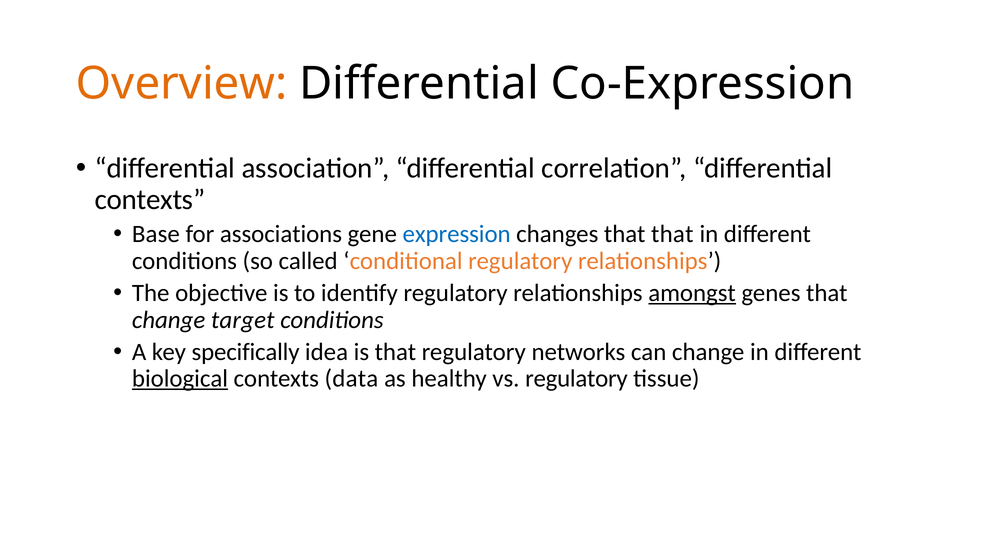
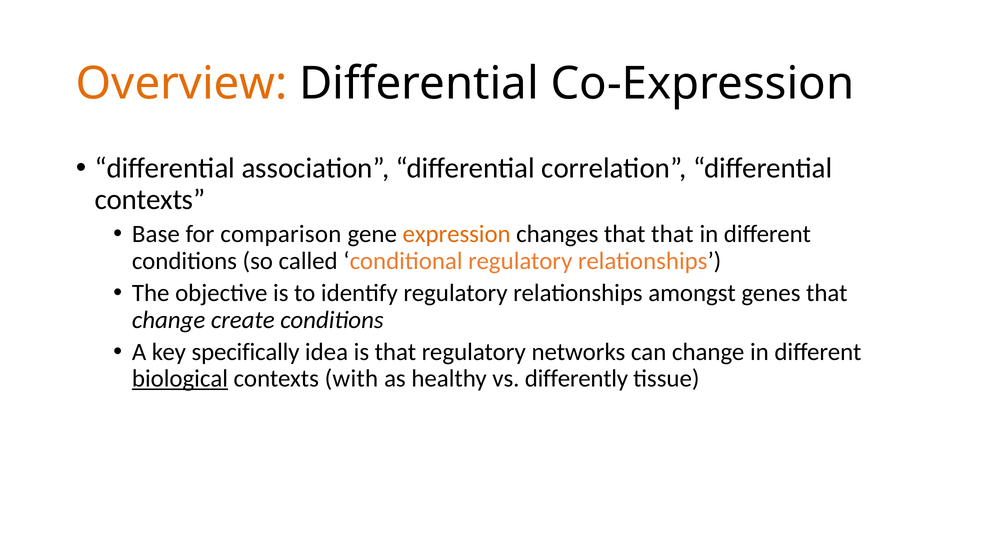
associations: associations -> comparison
expression colour: blue -> orange
amongst underline: present -> none
target: target -> create
data: data -> with
vs regulatory: regulatory -> differently
